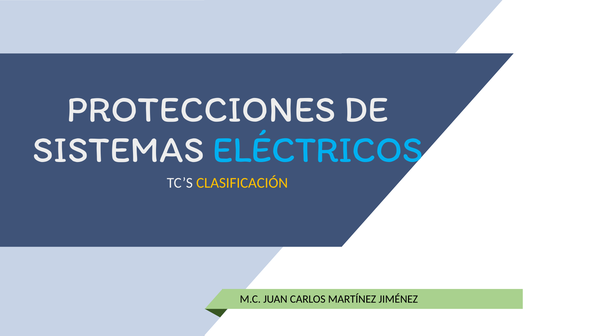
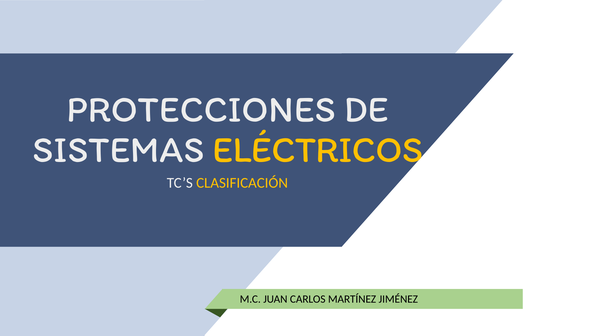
ELÉCTRICOS colour: light blue -> yellow
